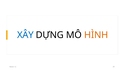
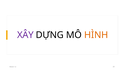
XÂY colour: blue -> purple
